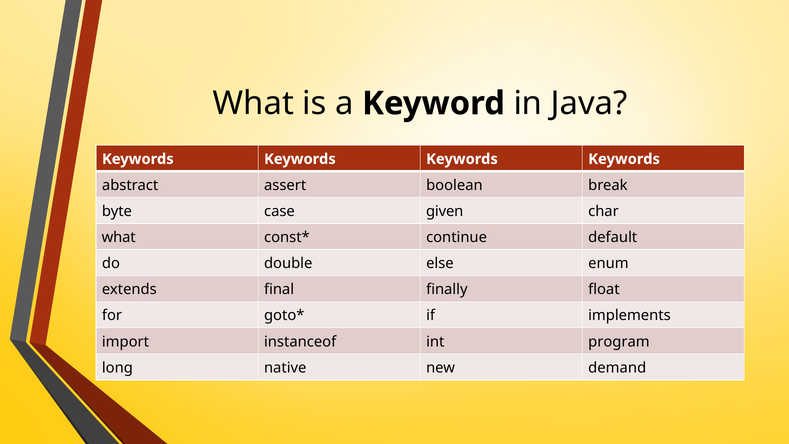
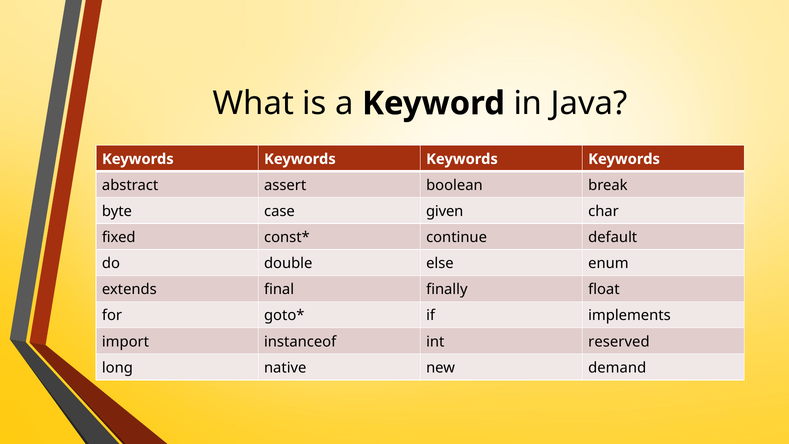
what at (119, 237): what -> fixed
program: program -> reserved
